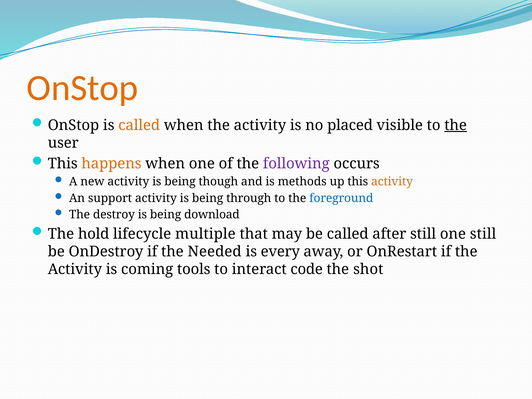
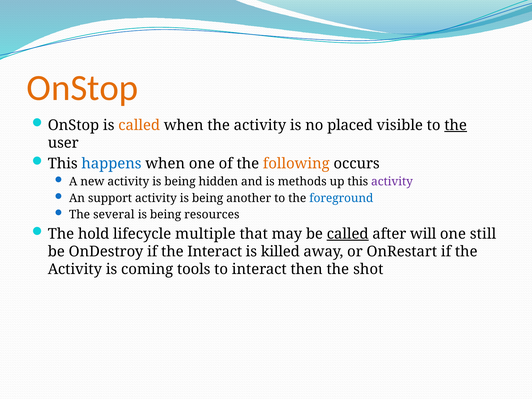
happens colour: orange -> blue
following colour: purple -> orange
though: though -> hidden
activity at (392, 182) colour: orange -> purple
through: through -> another
destroy: destroy -> several
download: download -> resources
called at (348, 234) underline: none -> present
after still: still -> will
the Needed: Needed -> Interact
every: every -> killed
code: code -> then
